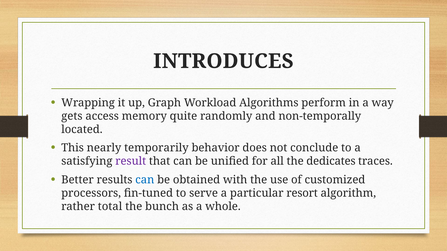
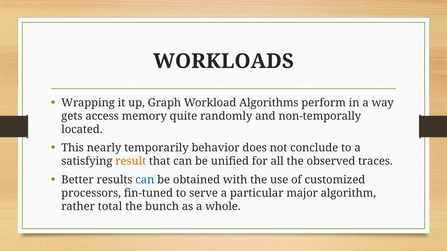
INTRODUCES: INTRODUCES -> WORKLOADS
result colour: purple -> orange
dedicates: dedicates -> observed
resort: resort -> major
